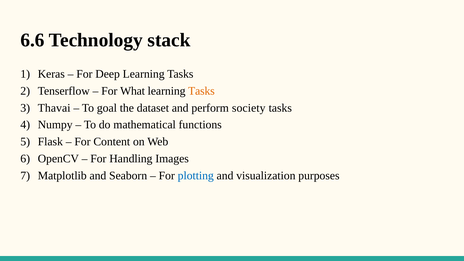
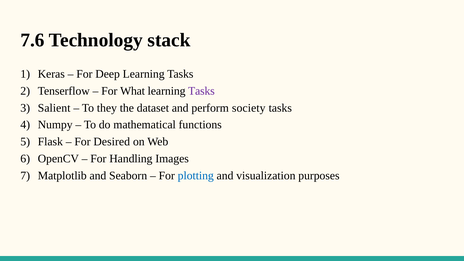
6.6: 6.6 -> 7.6
Tasks at (201, 91) colour: orange -> purple
Thavai: Thavai -> Salient
goal: goal -> they
Content: Content -> Desired
